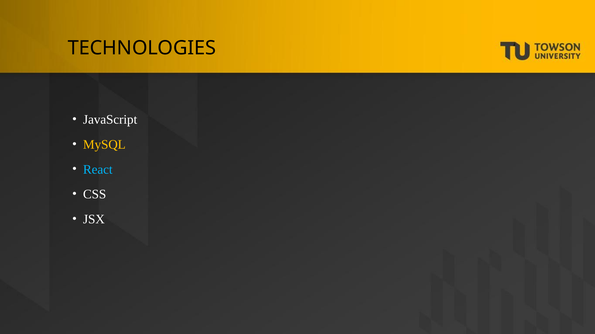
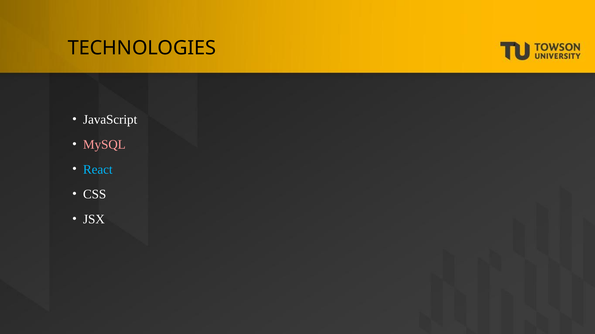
MySQL colour: yellow -> pink
